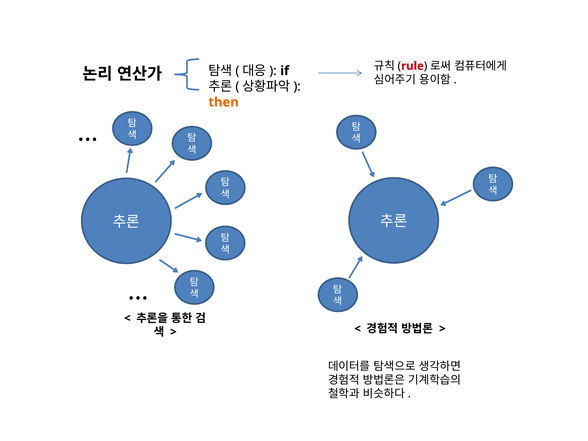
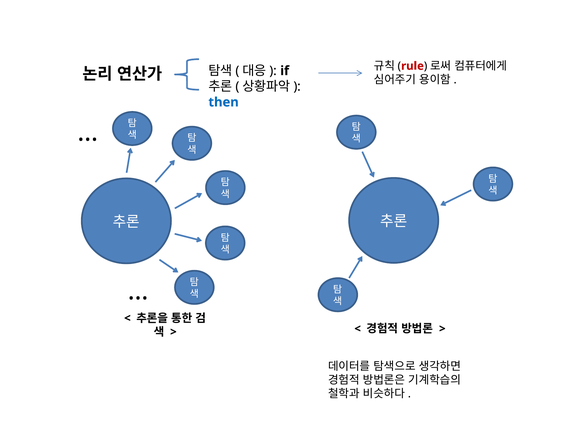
then colour: orange -> blue
